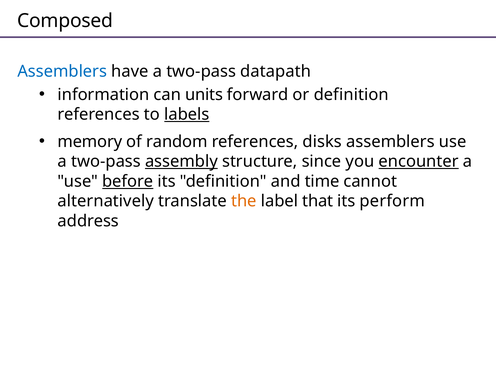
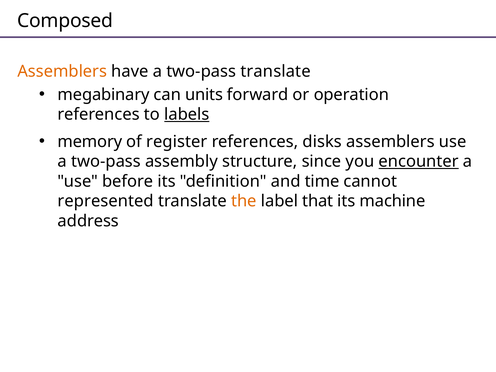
Assemblers at (62, 71) colour: blue -> orange
two-pass datapath: datapath -> translate
information: information -> megabinary
or definition: definition -> operation
random: random -> register
assembly underline: present -> none
before underline: present -> none
alternatively: alternatively -> represented
perform: perform -> machine
